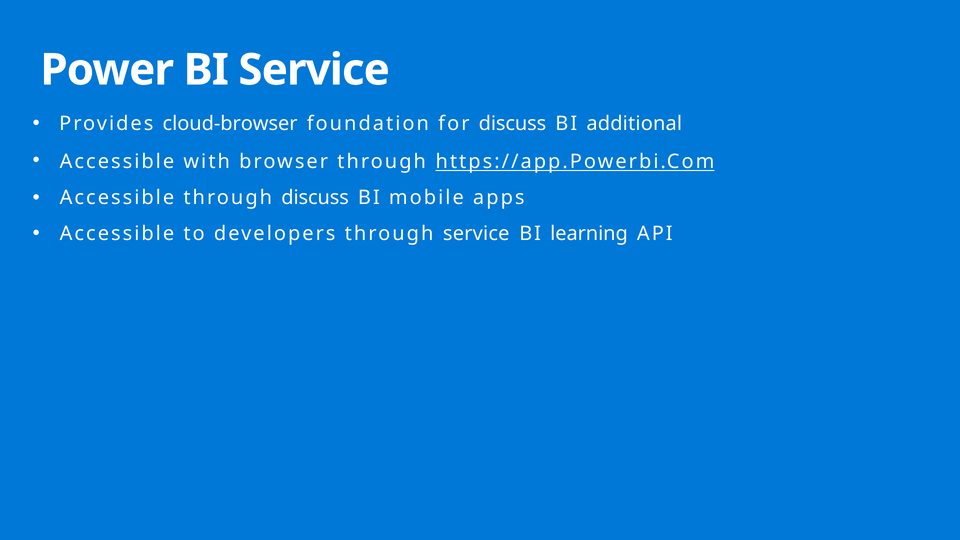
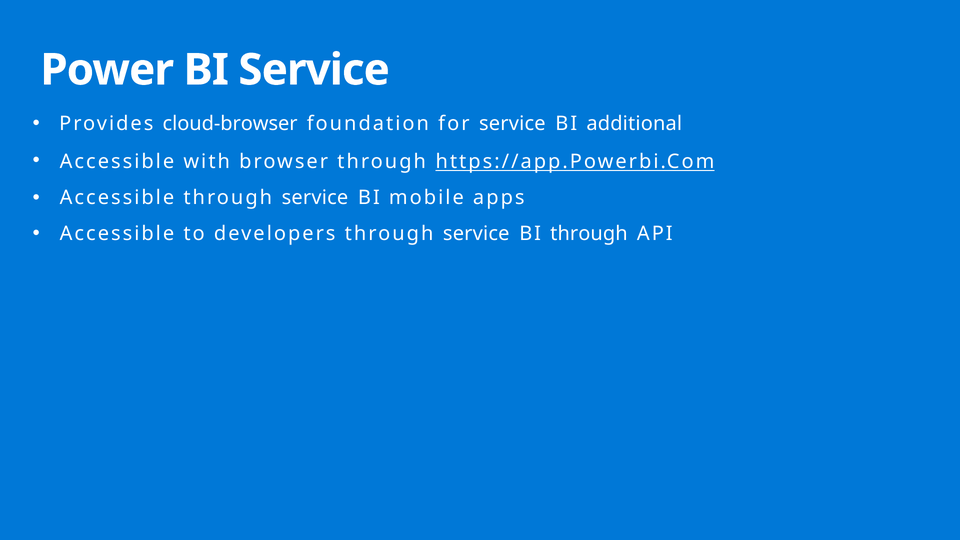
for discuss: discuss -> service
Accessible through discuss: discuss -> service
BI learning: learning -> through
